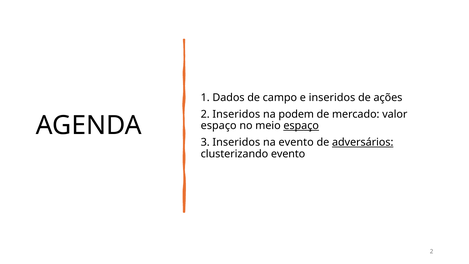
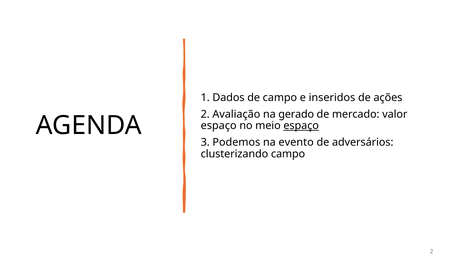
2 Inseridos: Inseridos -> Avaliação
podem: podem -> gerado
3 Inseridos: Inseridos -> Podemos
adversários underline: present -> none
clusterizando evento: evento -> campo
